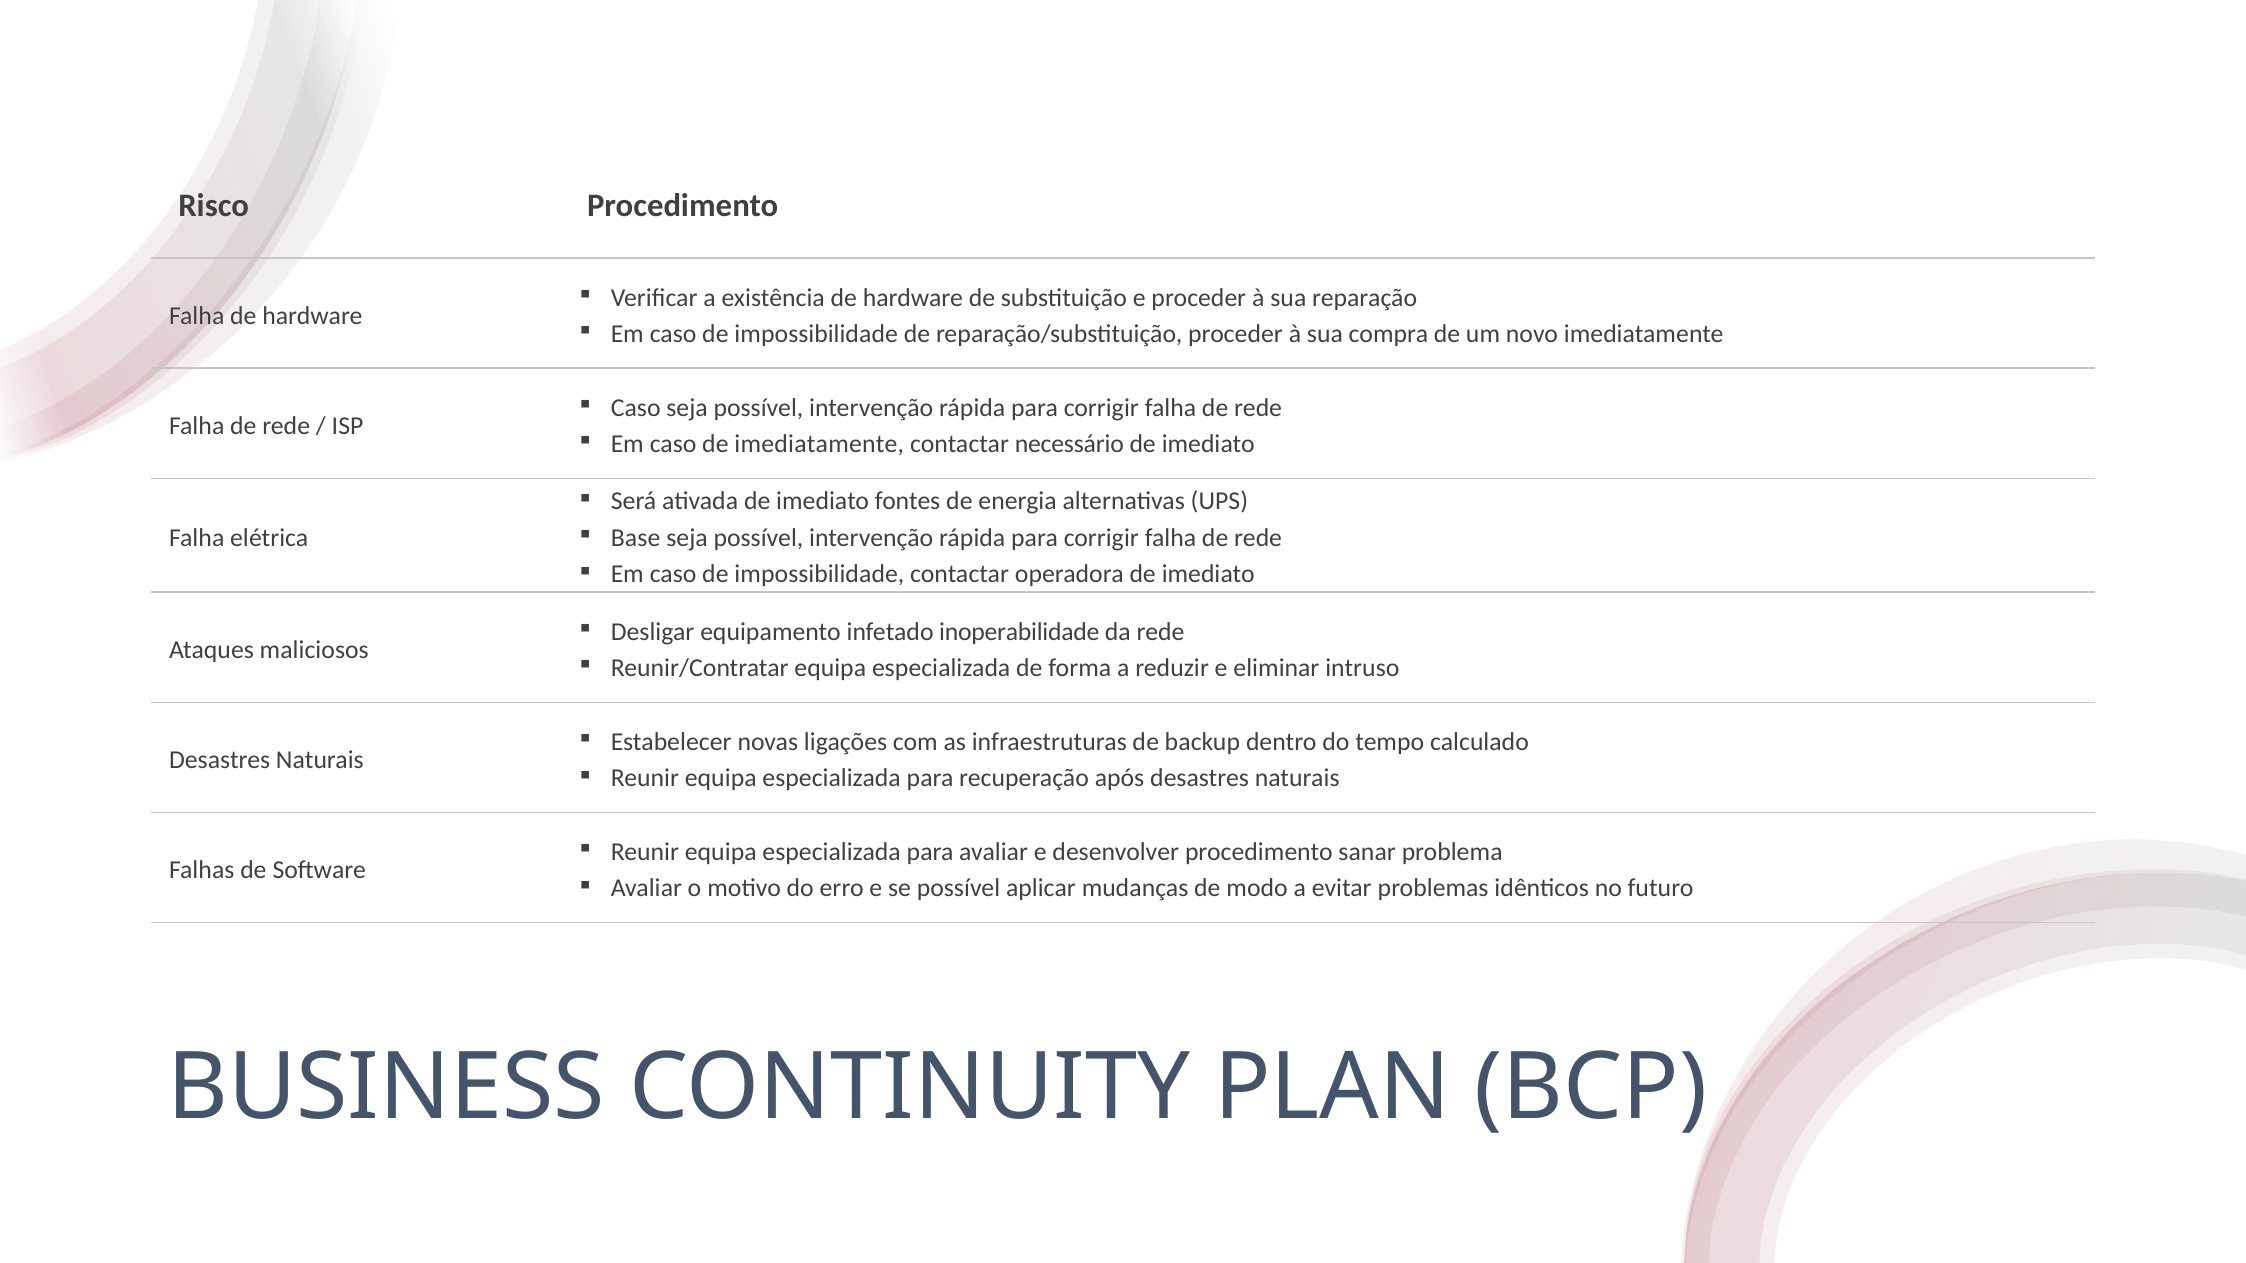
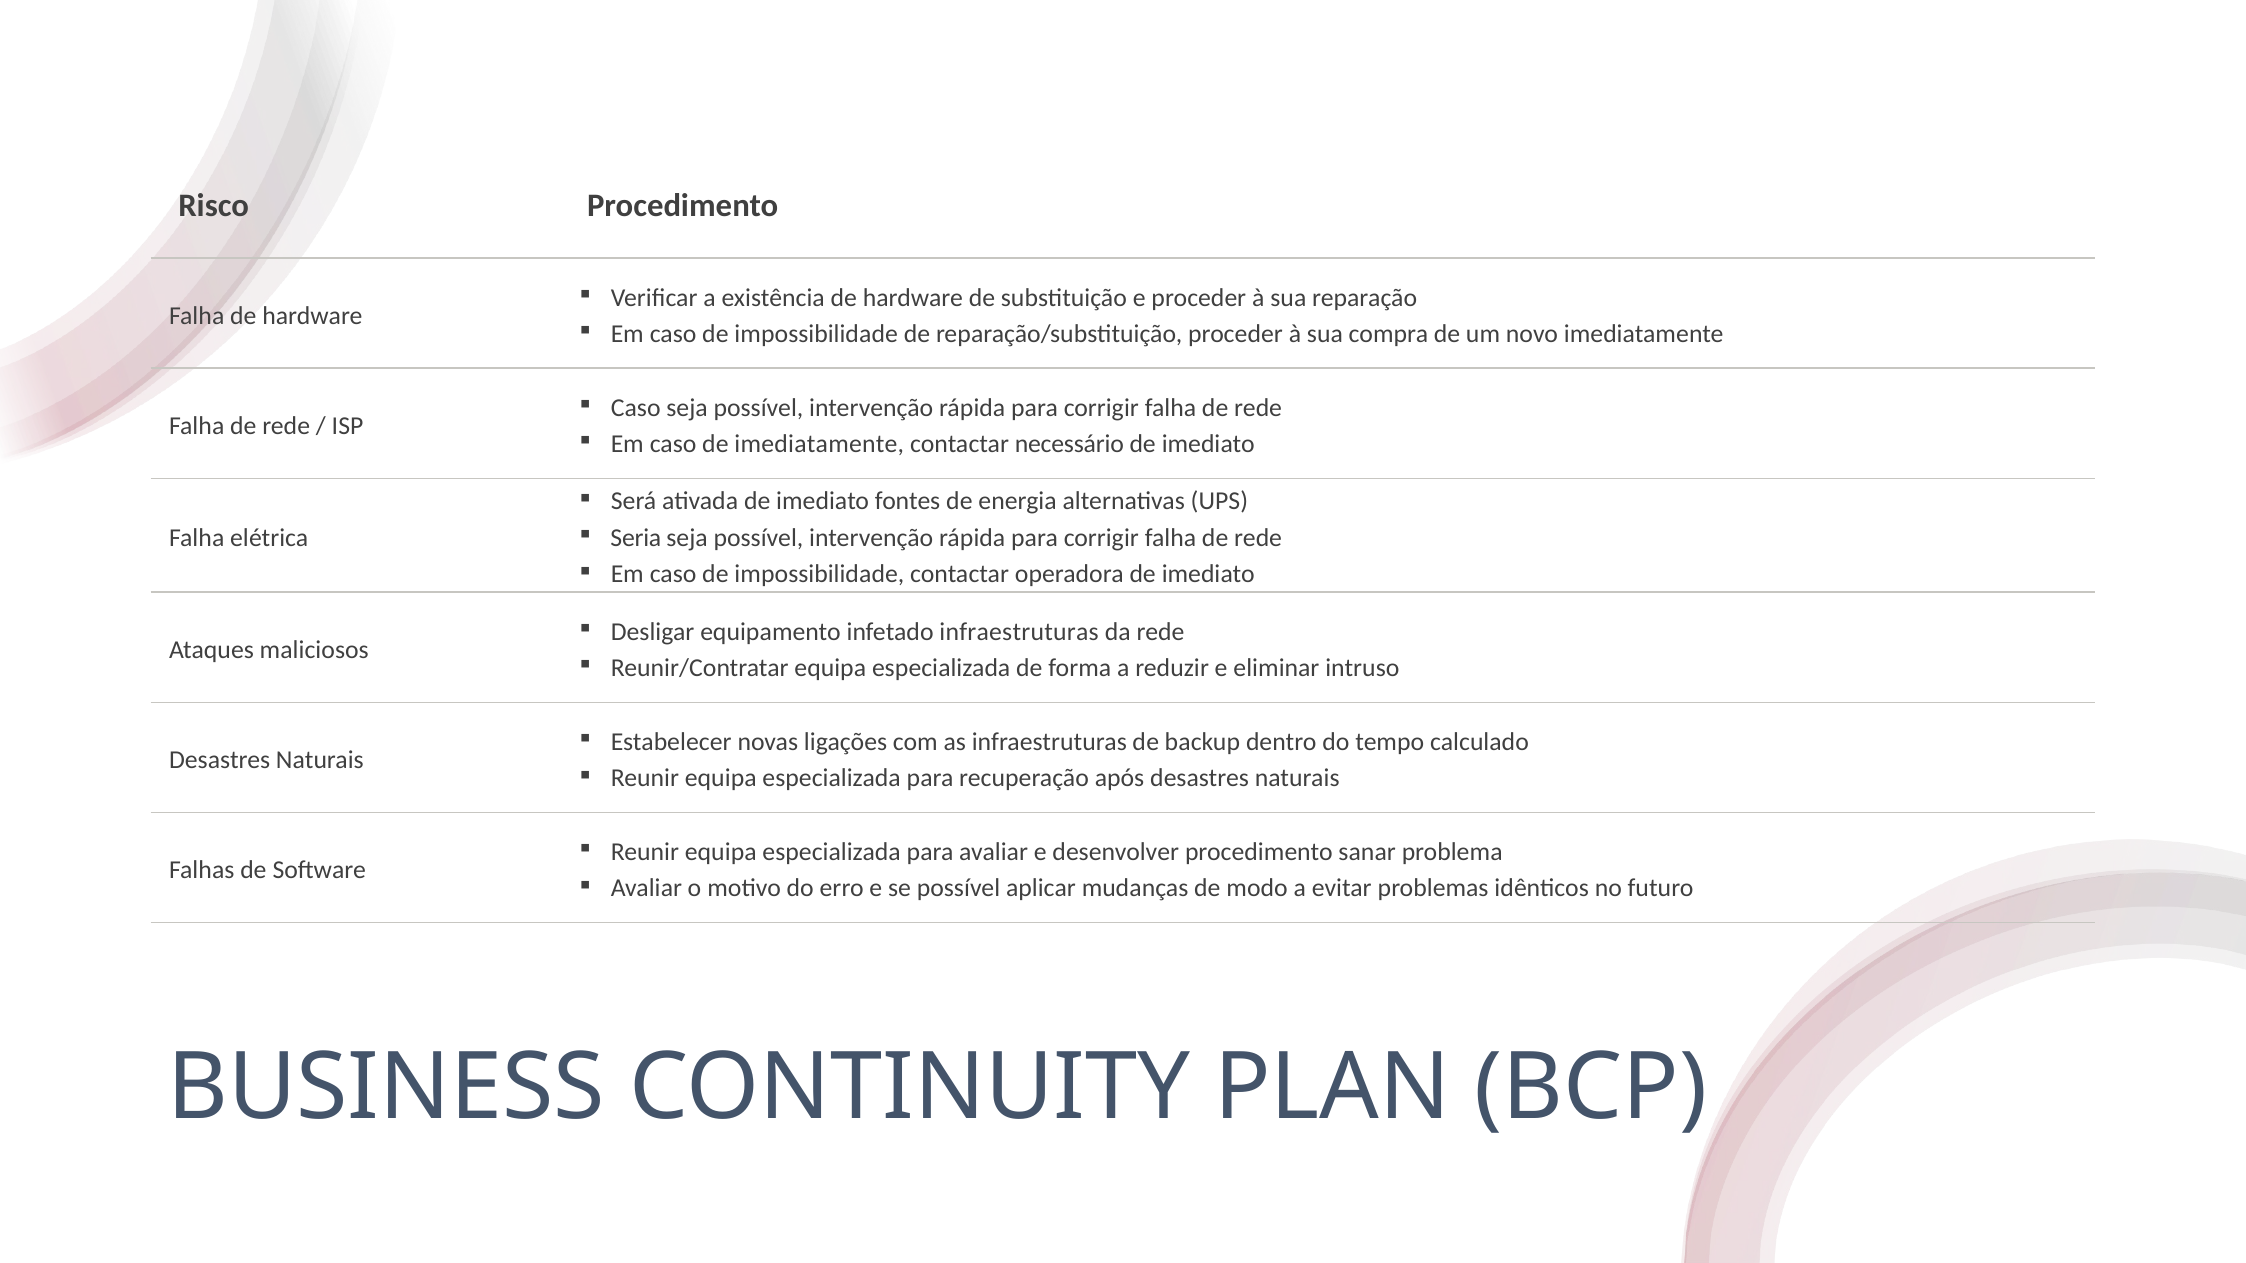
Base: Base -> Seria
infetado inoperabilidade: inoperabilidade -> infraestruturas
